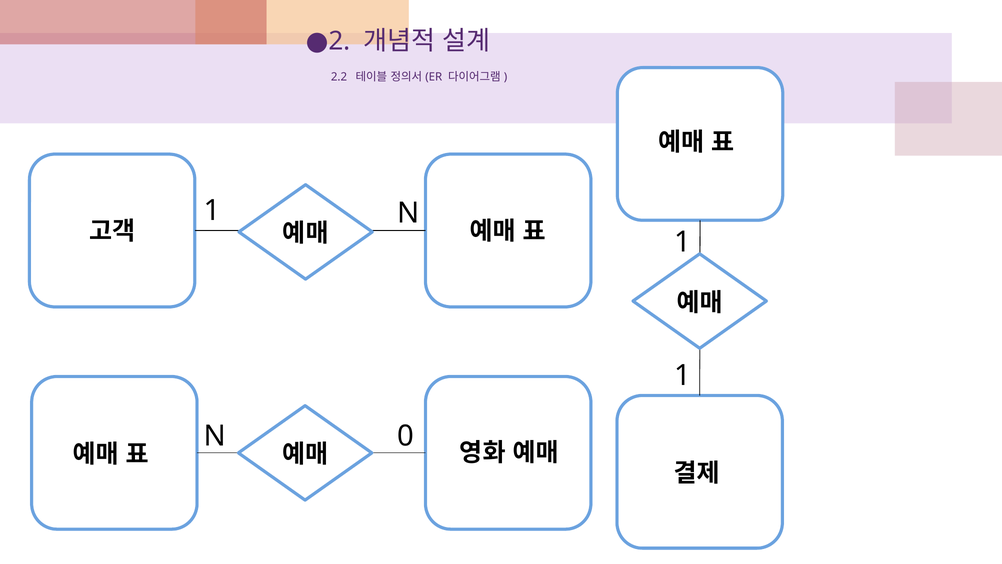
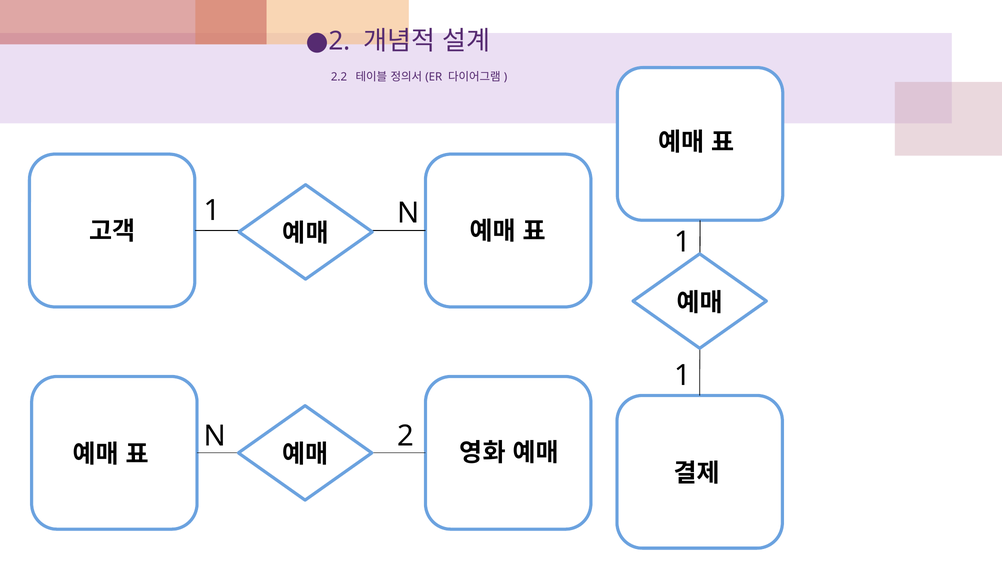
N 0: 0 -> 2
